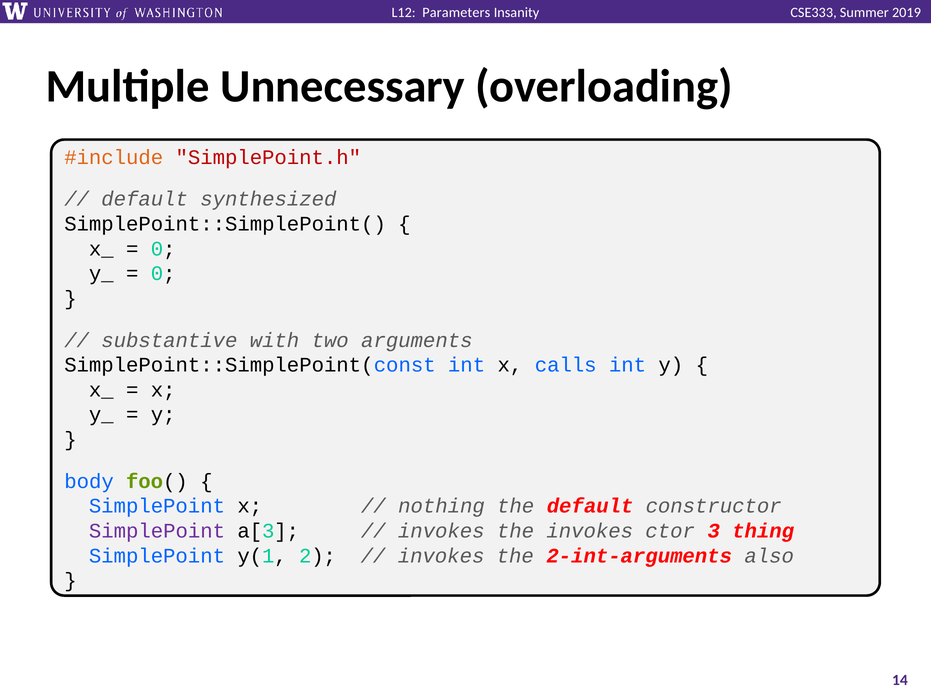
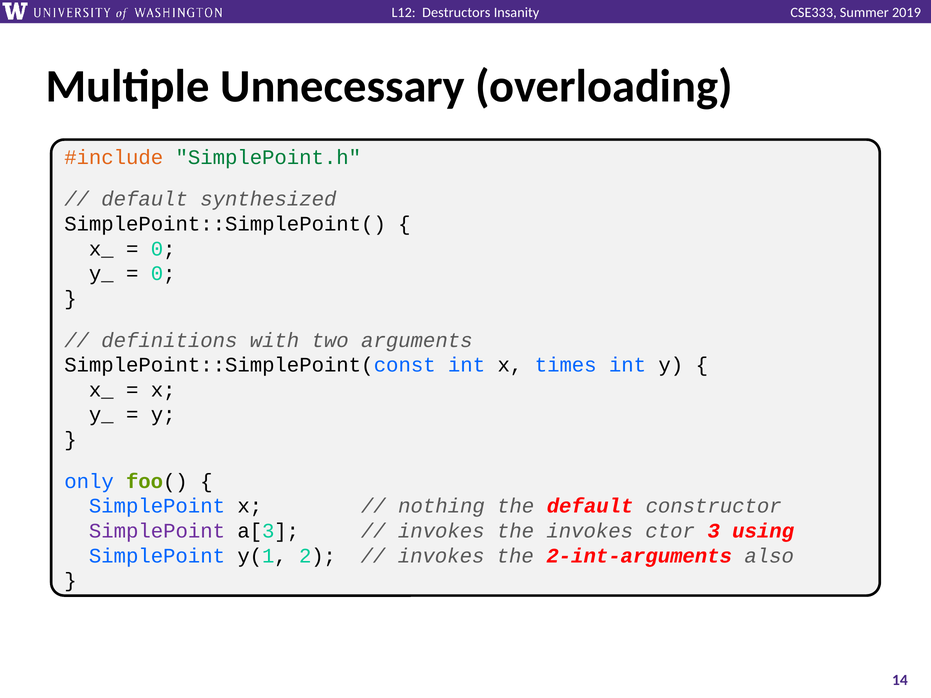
Parameters: Parameters -> Destructors
SimplePoint.h colour: red -> green
substantive: substantive -> definitions
calls: calls -> times
body: body -> only
thing: thing -> using
